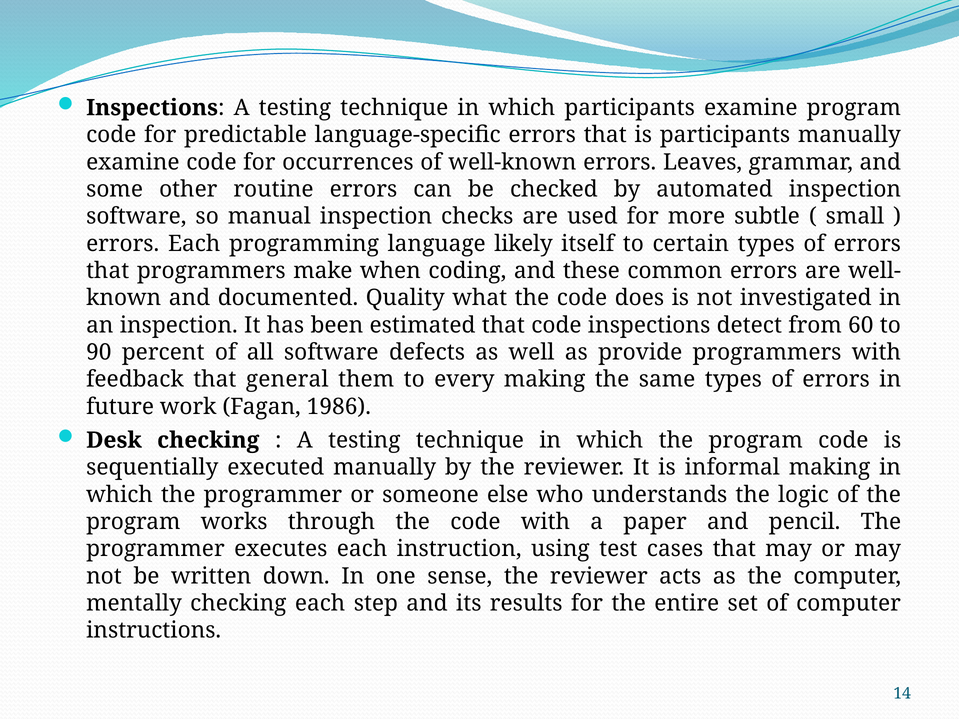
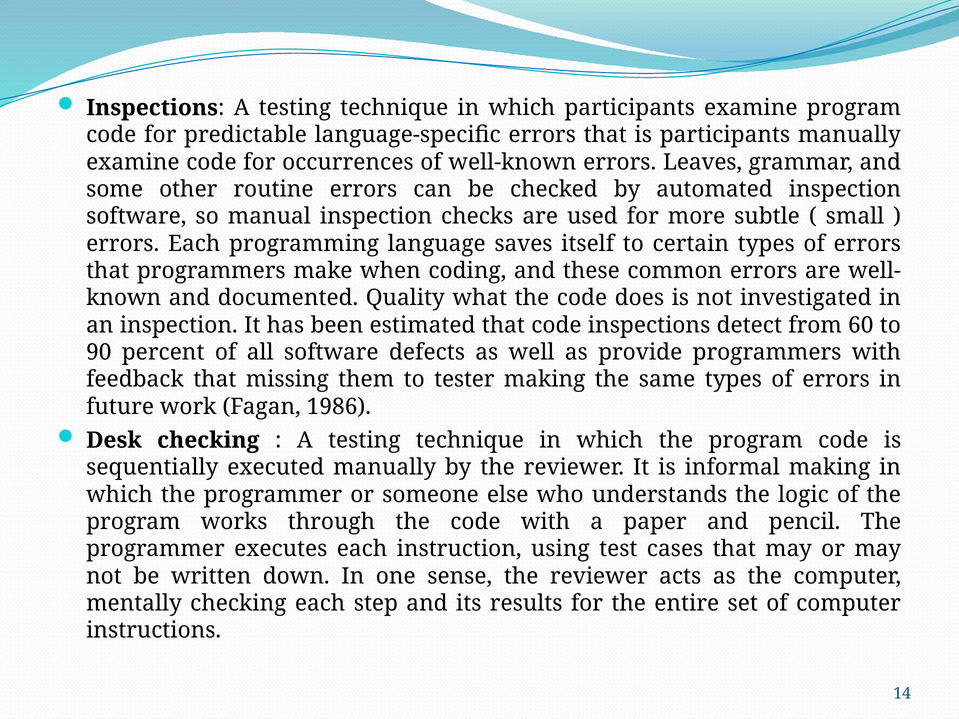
likely: likely -> saves
general: general -> missing
every: every -> tester
